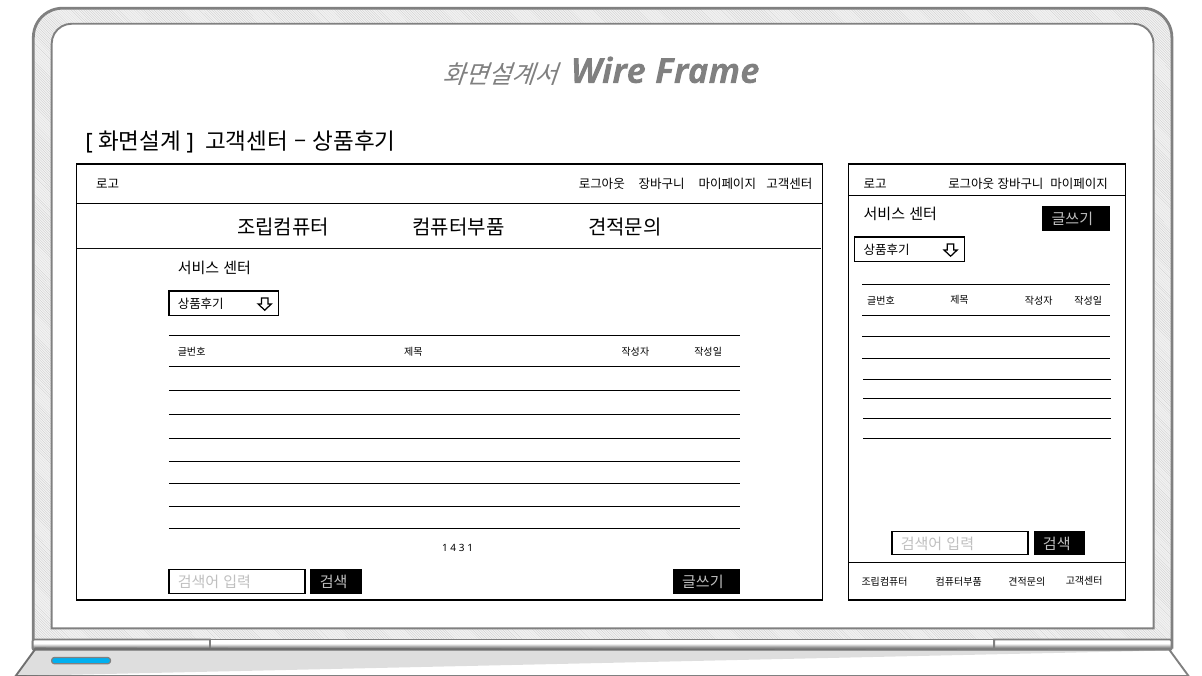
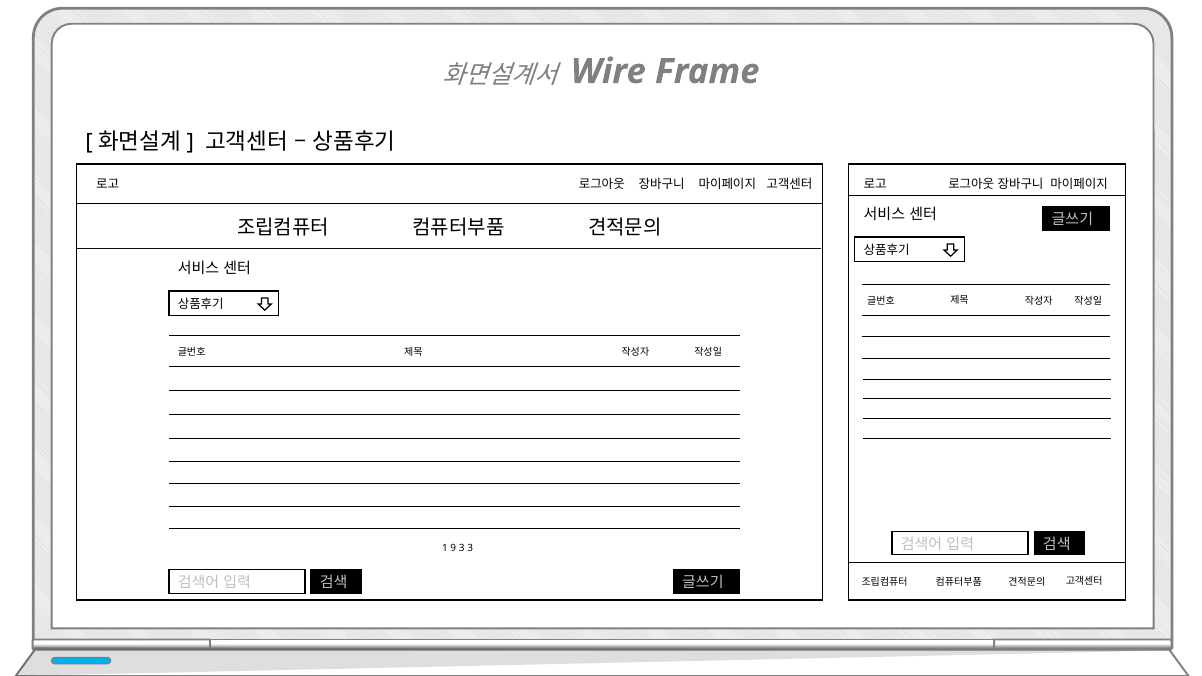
4: 4 -> 9
3 1: 1 -> 3
